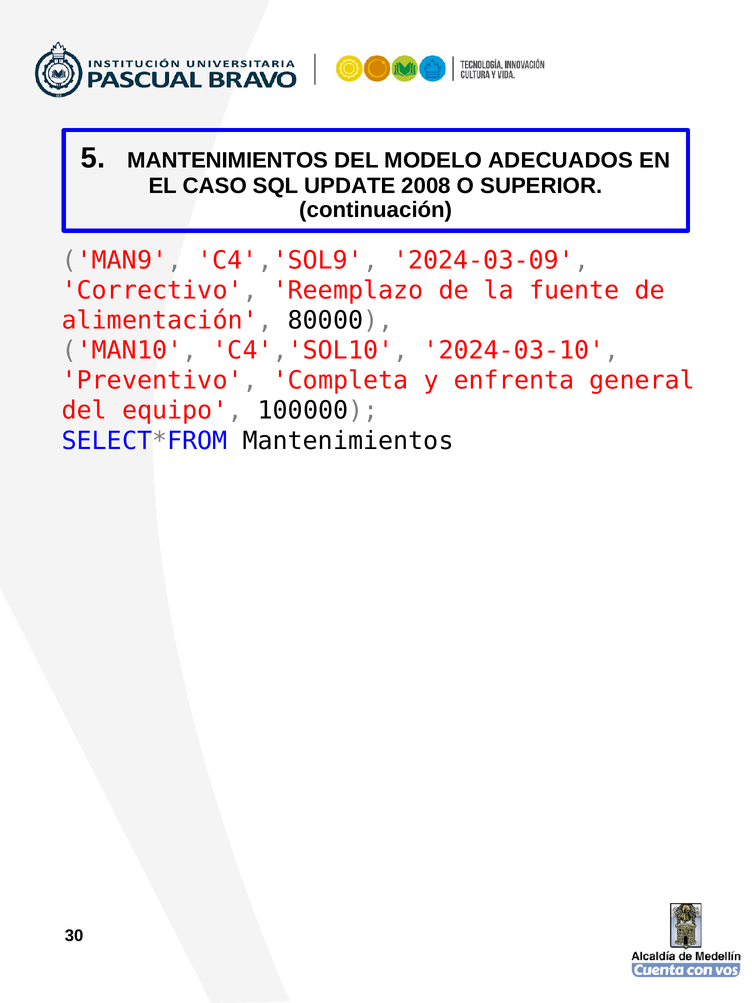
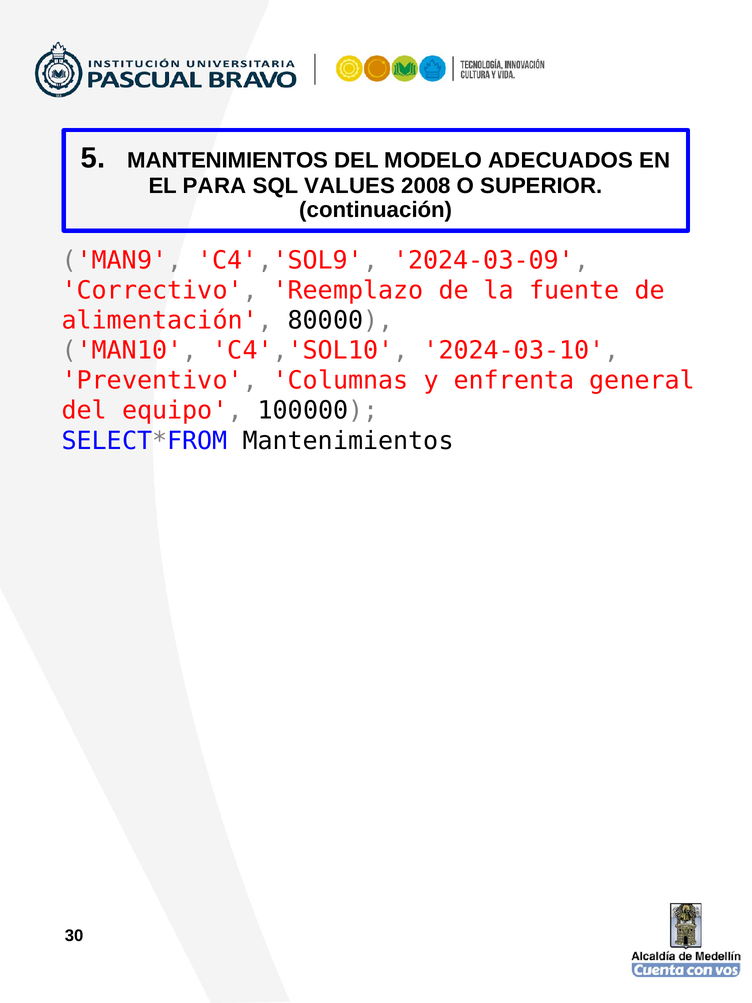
CASO: CASO -> PARA
UPDATE: UPDATE -> VALUES
Completa: Completa -> Columnas
